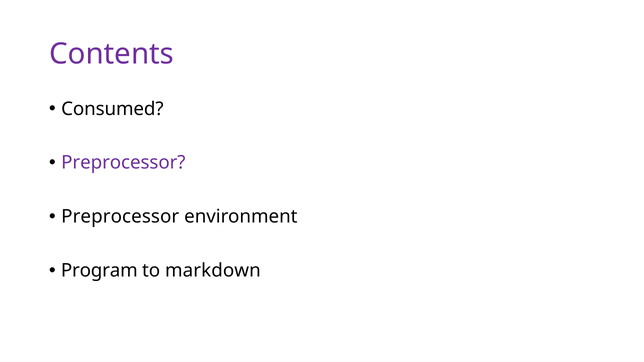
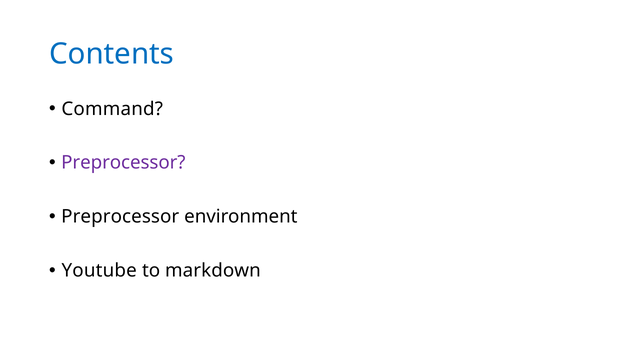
Contents colour: purple -> blue
Consumed: Consumed -> Command
Program: Program -> Youtube
